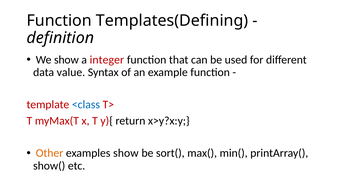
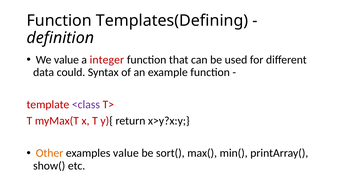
We show: show -> value
value: value -> could
<class colour: blue -> purple
examples show: show -> value
